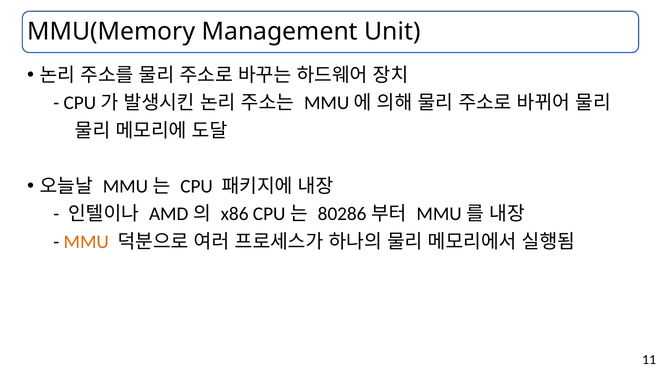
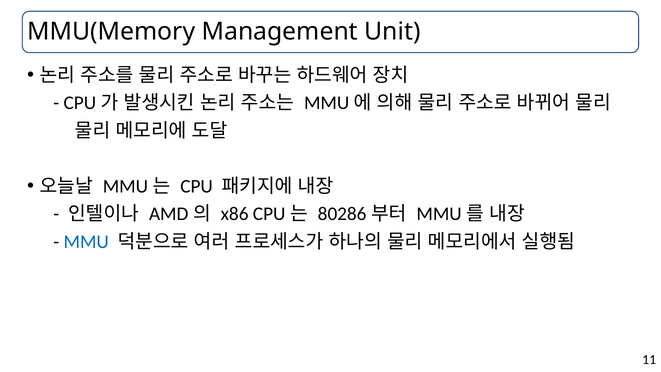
MMU colour: orange -> blue
